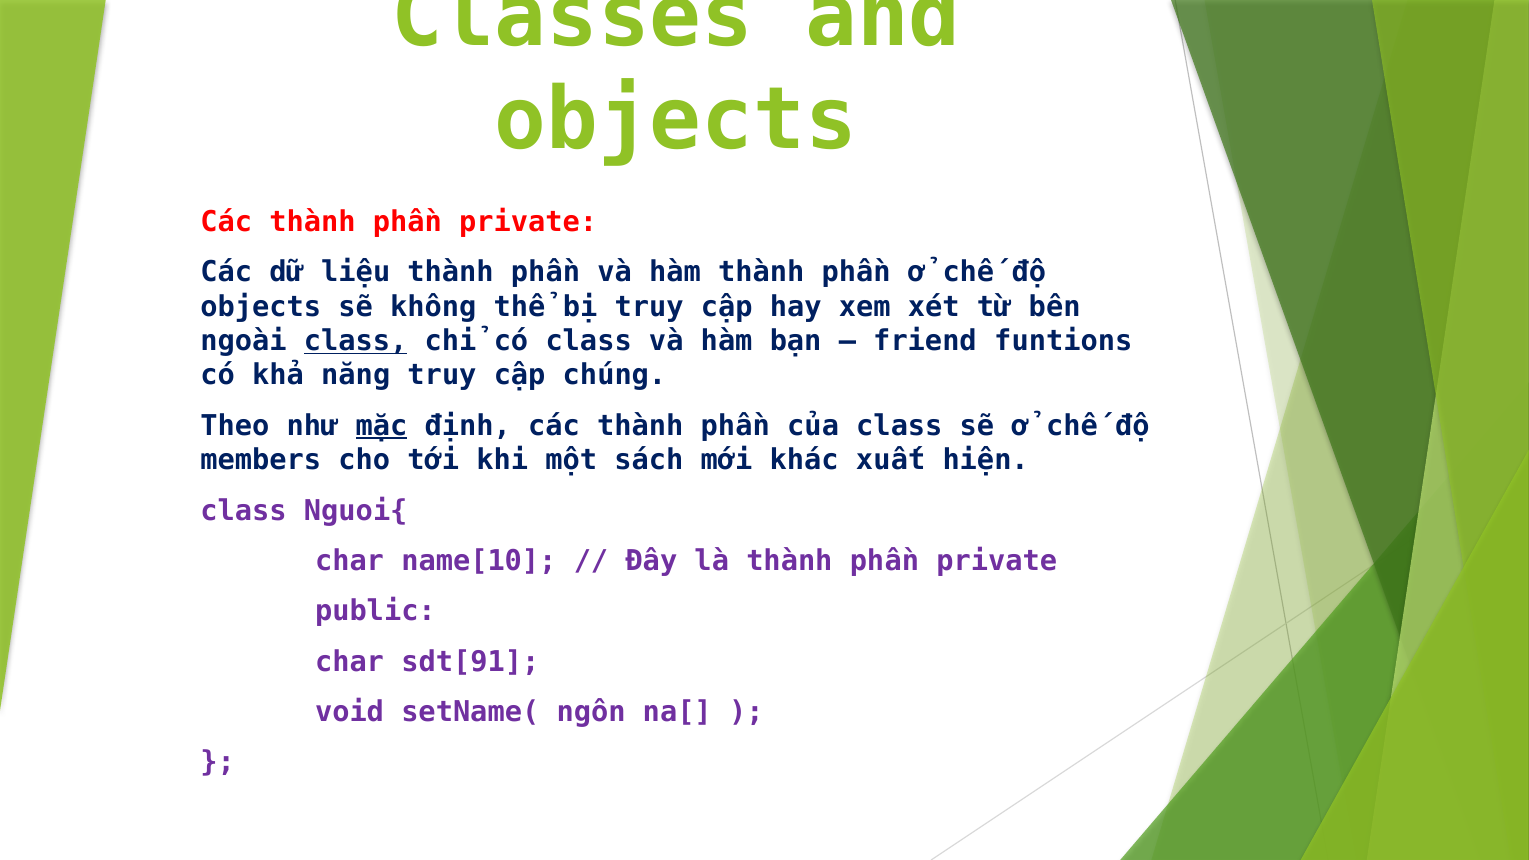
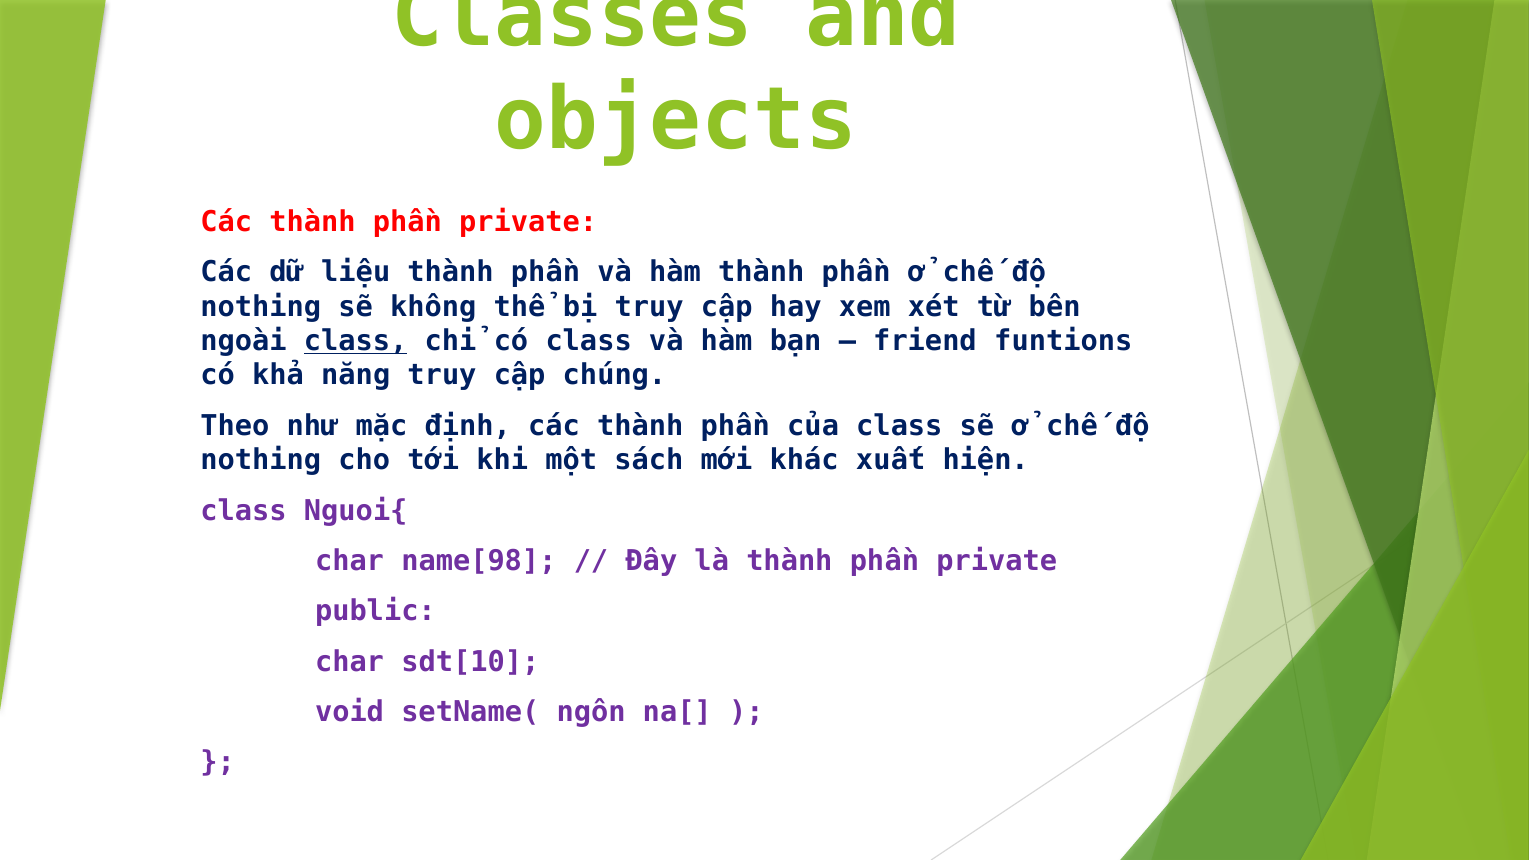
objects at (261, 307): objects -> nothing
mặc underline: present -> none
members at (261, 460): members -> nothing
name[10: name[10 -> name[98
sdt[91: sdt[91 -> sdt[10
